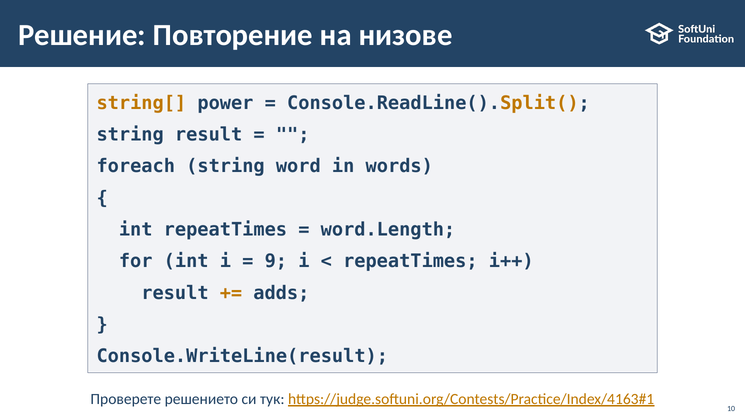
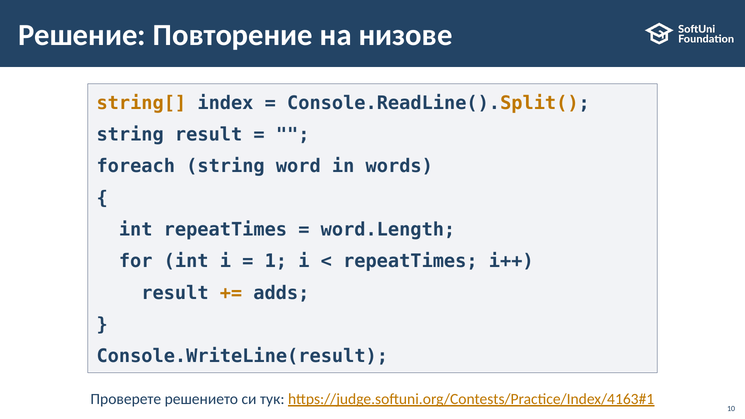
power: power -> index
9: 9 -> 1
